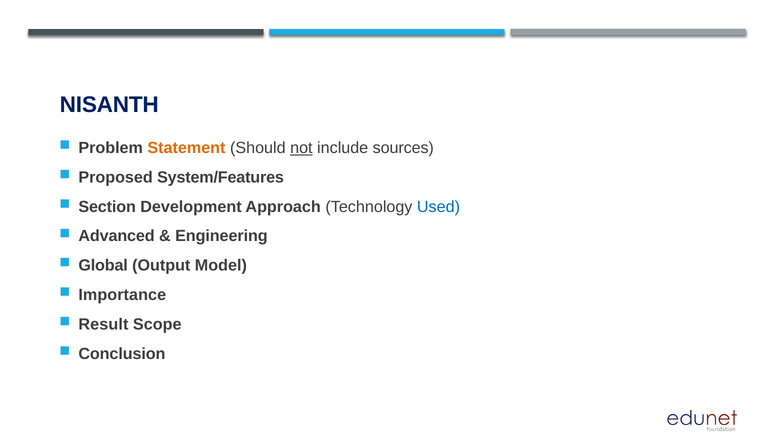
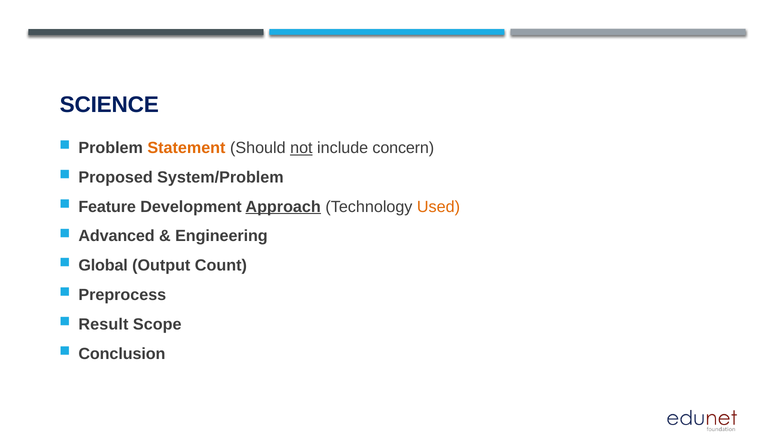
NISANTH: NISANTH -> SCIENCE
sources: sources -> concern
System/Features: System/Features -> System/Problem
Section: Section -> Feature
Approach underline: none -> present
Used colour: blue -> orange
Model: Model -> Count
Importance: Importance -> Preprocess
